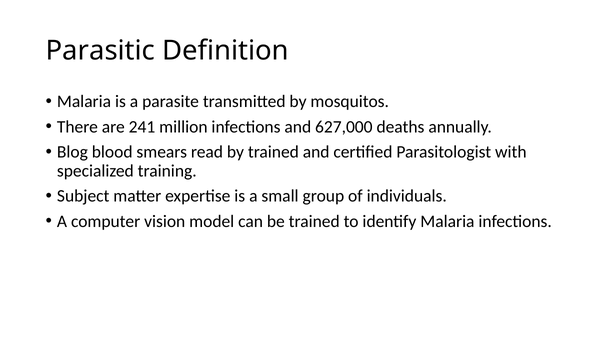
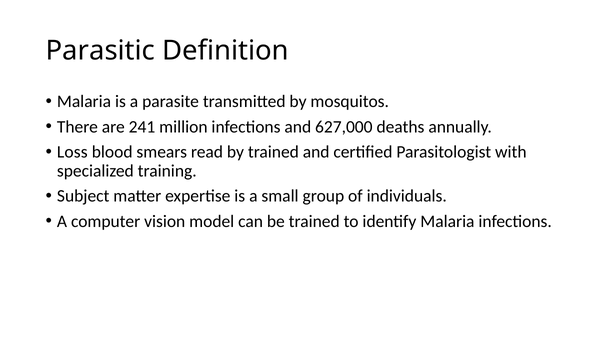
Blog: Blog -> Loss
